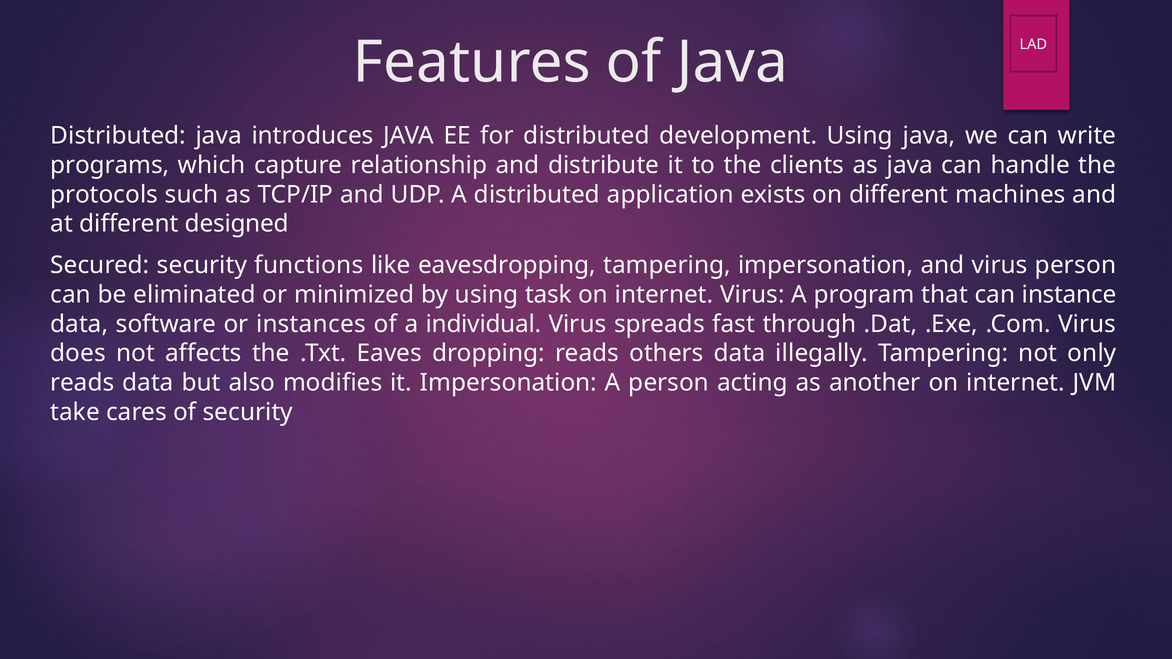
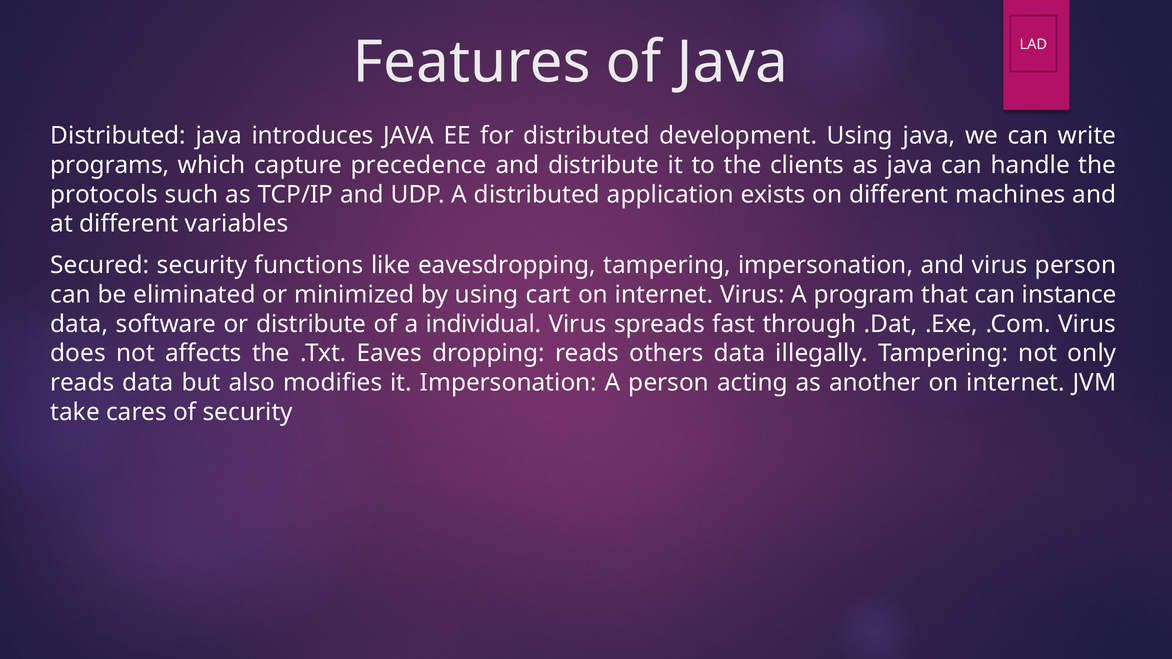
relationship: relationship -> precedence
designed: designed -> variables
task: task -> cart
or instances: instances -> distribute
